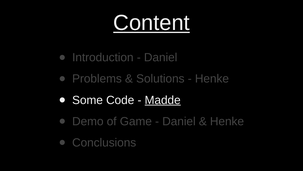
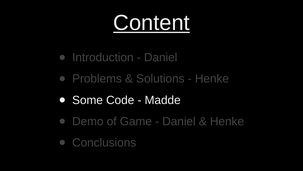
Madde underline: present -> none
